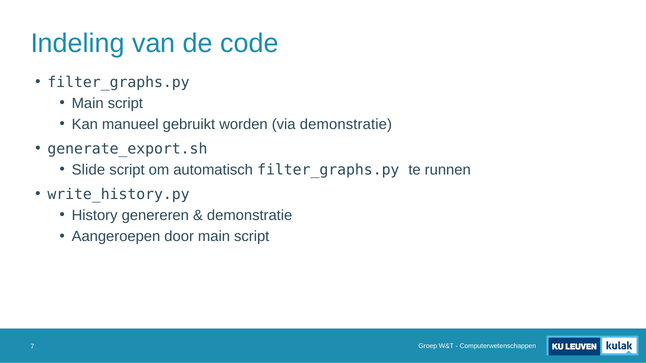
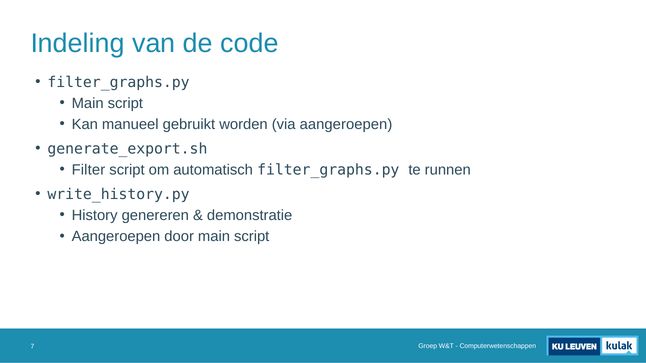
via demonstratie: demonstratie -> aangeroepen
Slide: Slide -> Filter
